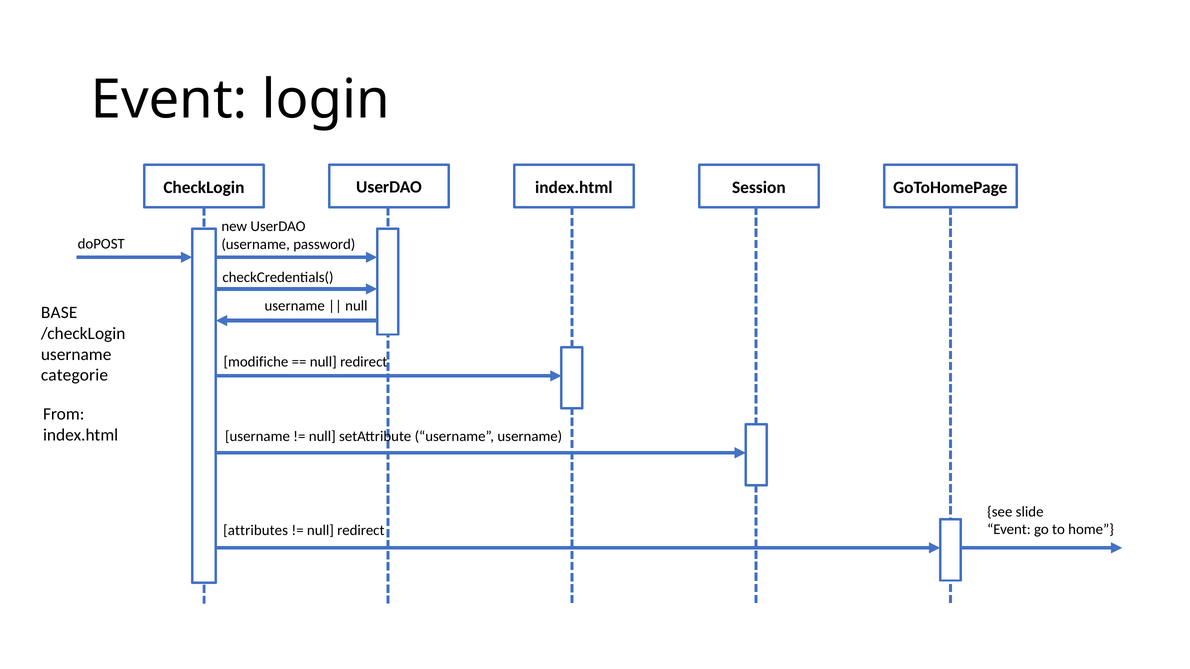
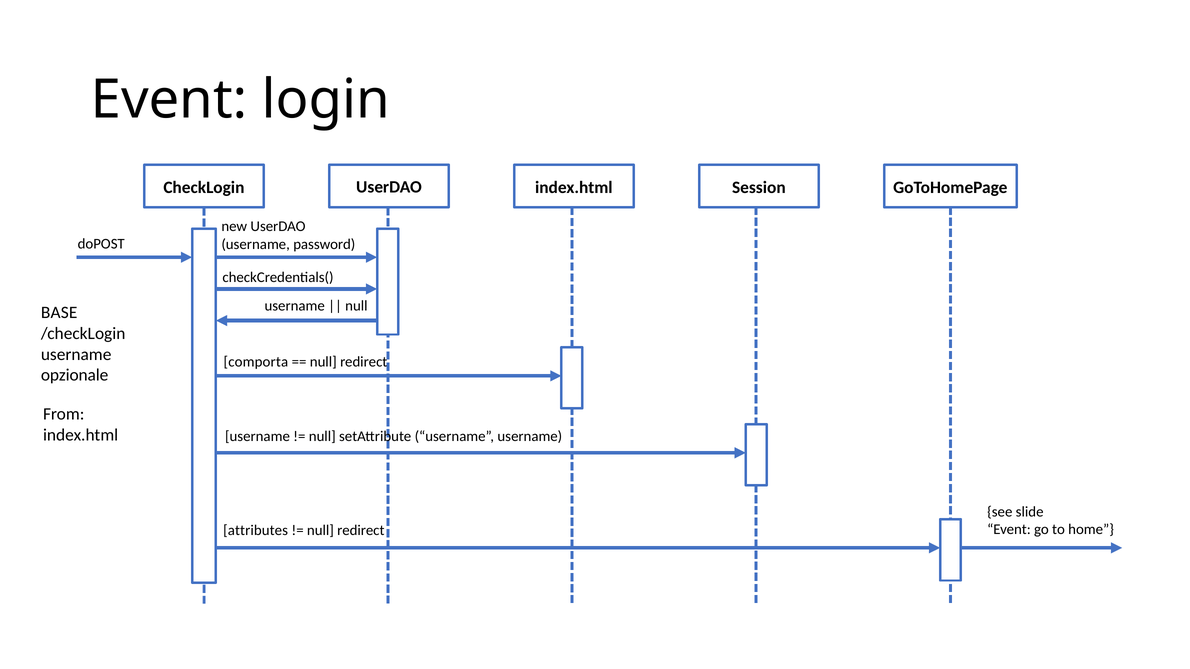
modifiche: modifiche -> comporta
categorie: categorie -> opzionale
